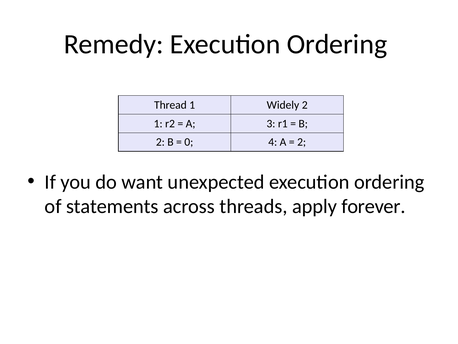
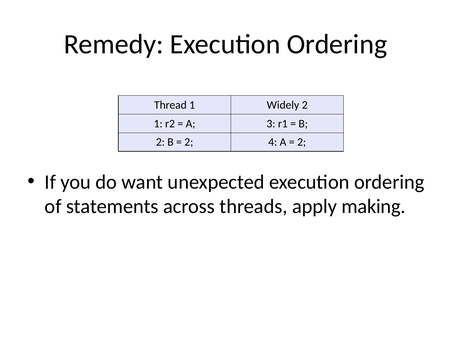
0 at (189, 142): 0 -> 2
forever: forever -> making
